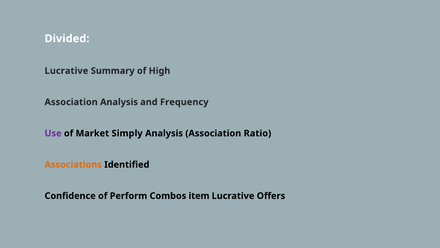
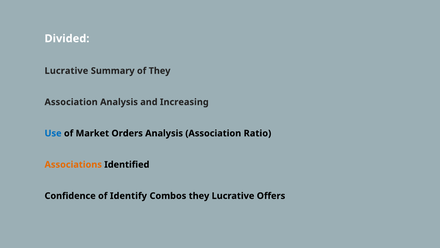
of High: High -> They
Frequency: Frequency -> Increasing
Use colour: purple -> blue
Simply: Simply -> Orders
Perform: Perform -> Identify
Combos item: item -> they
